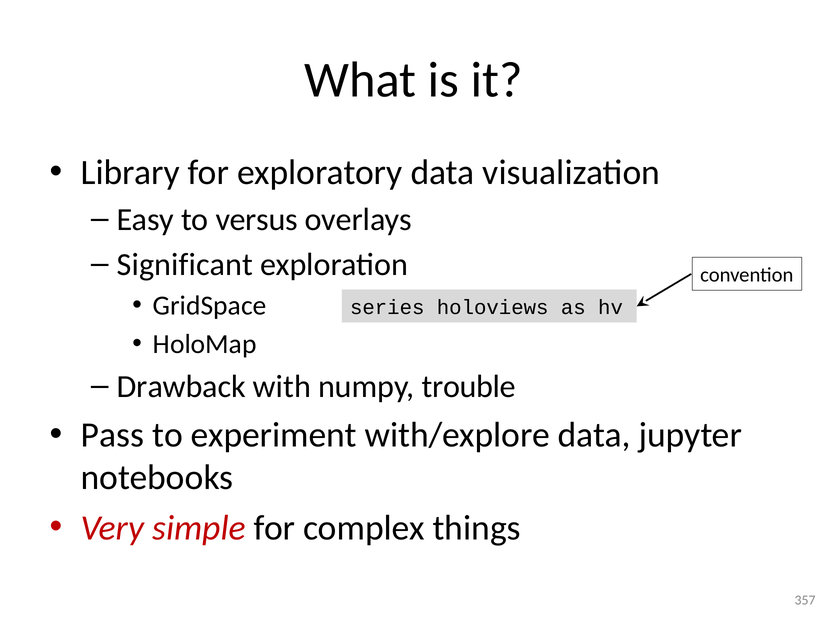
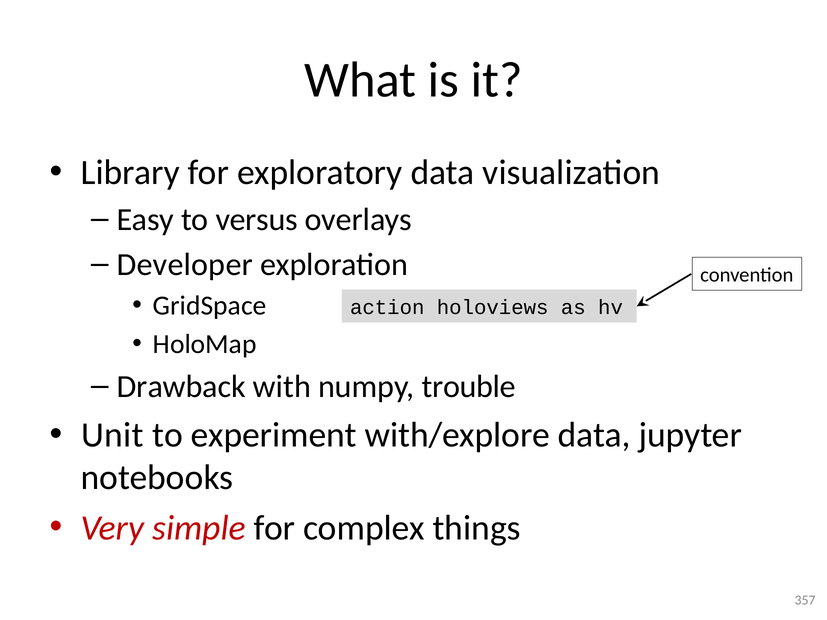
Significant: Significant -> Developer
series: series -> action
Pass: Pass -> Unit
